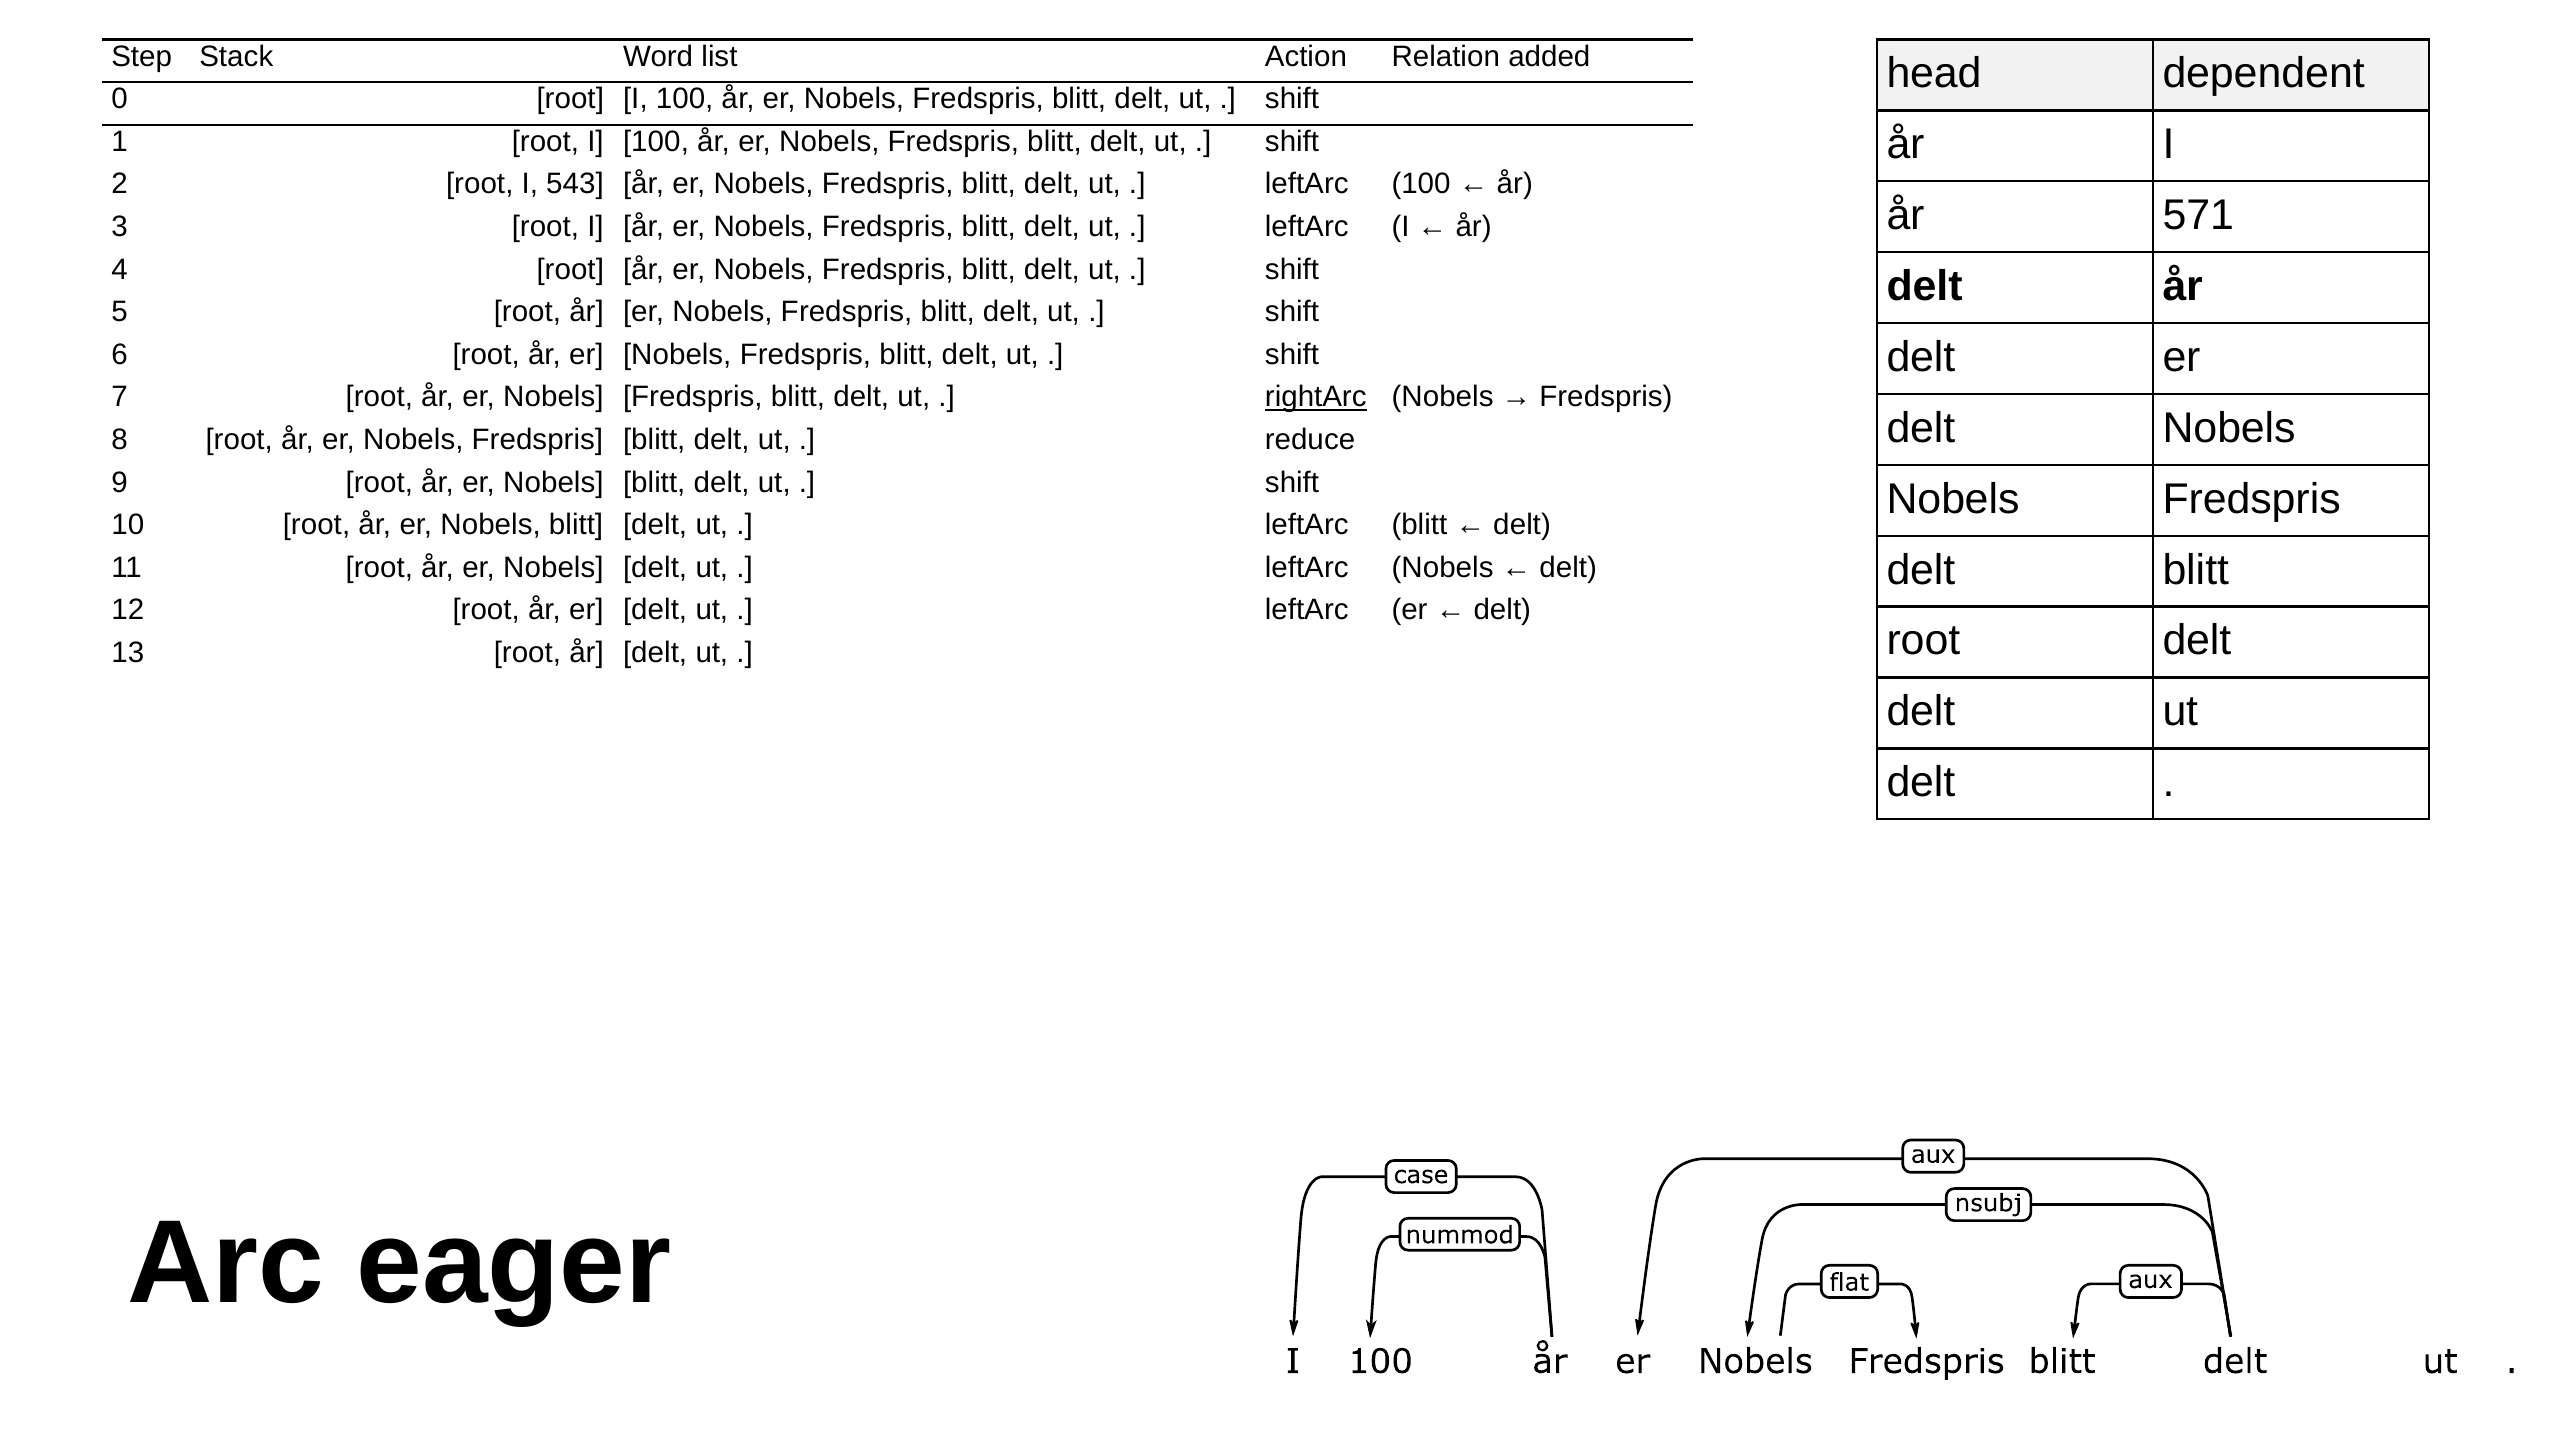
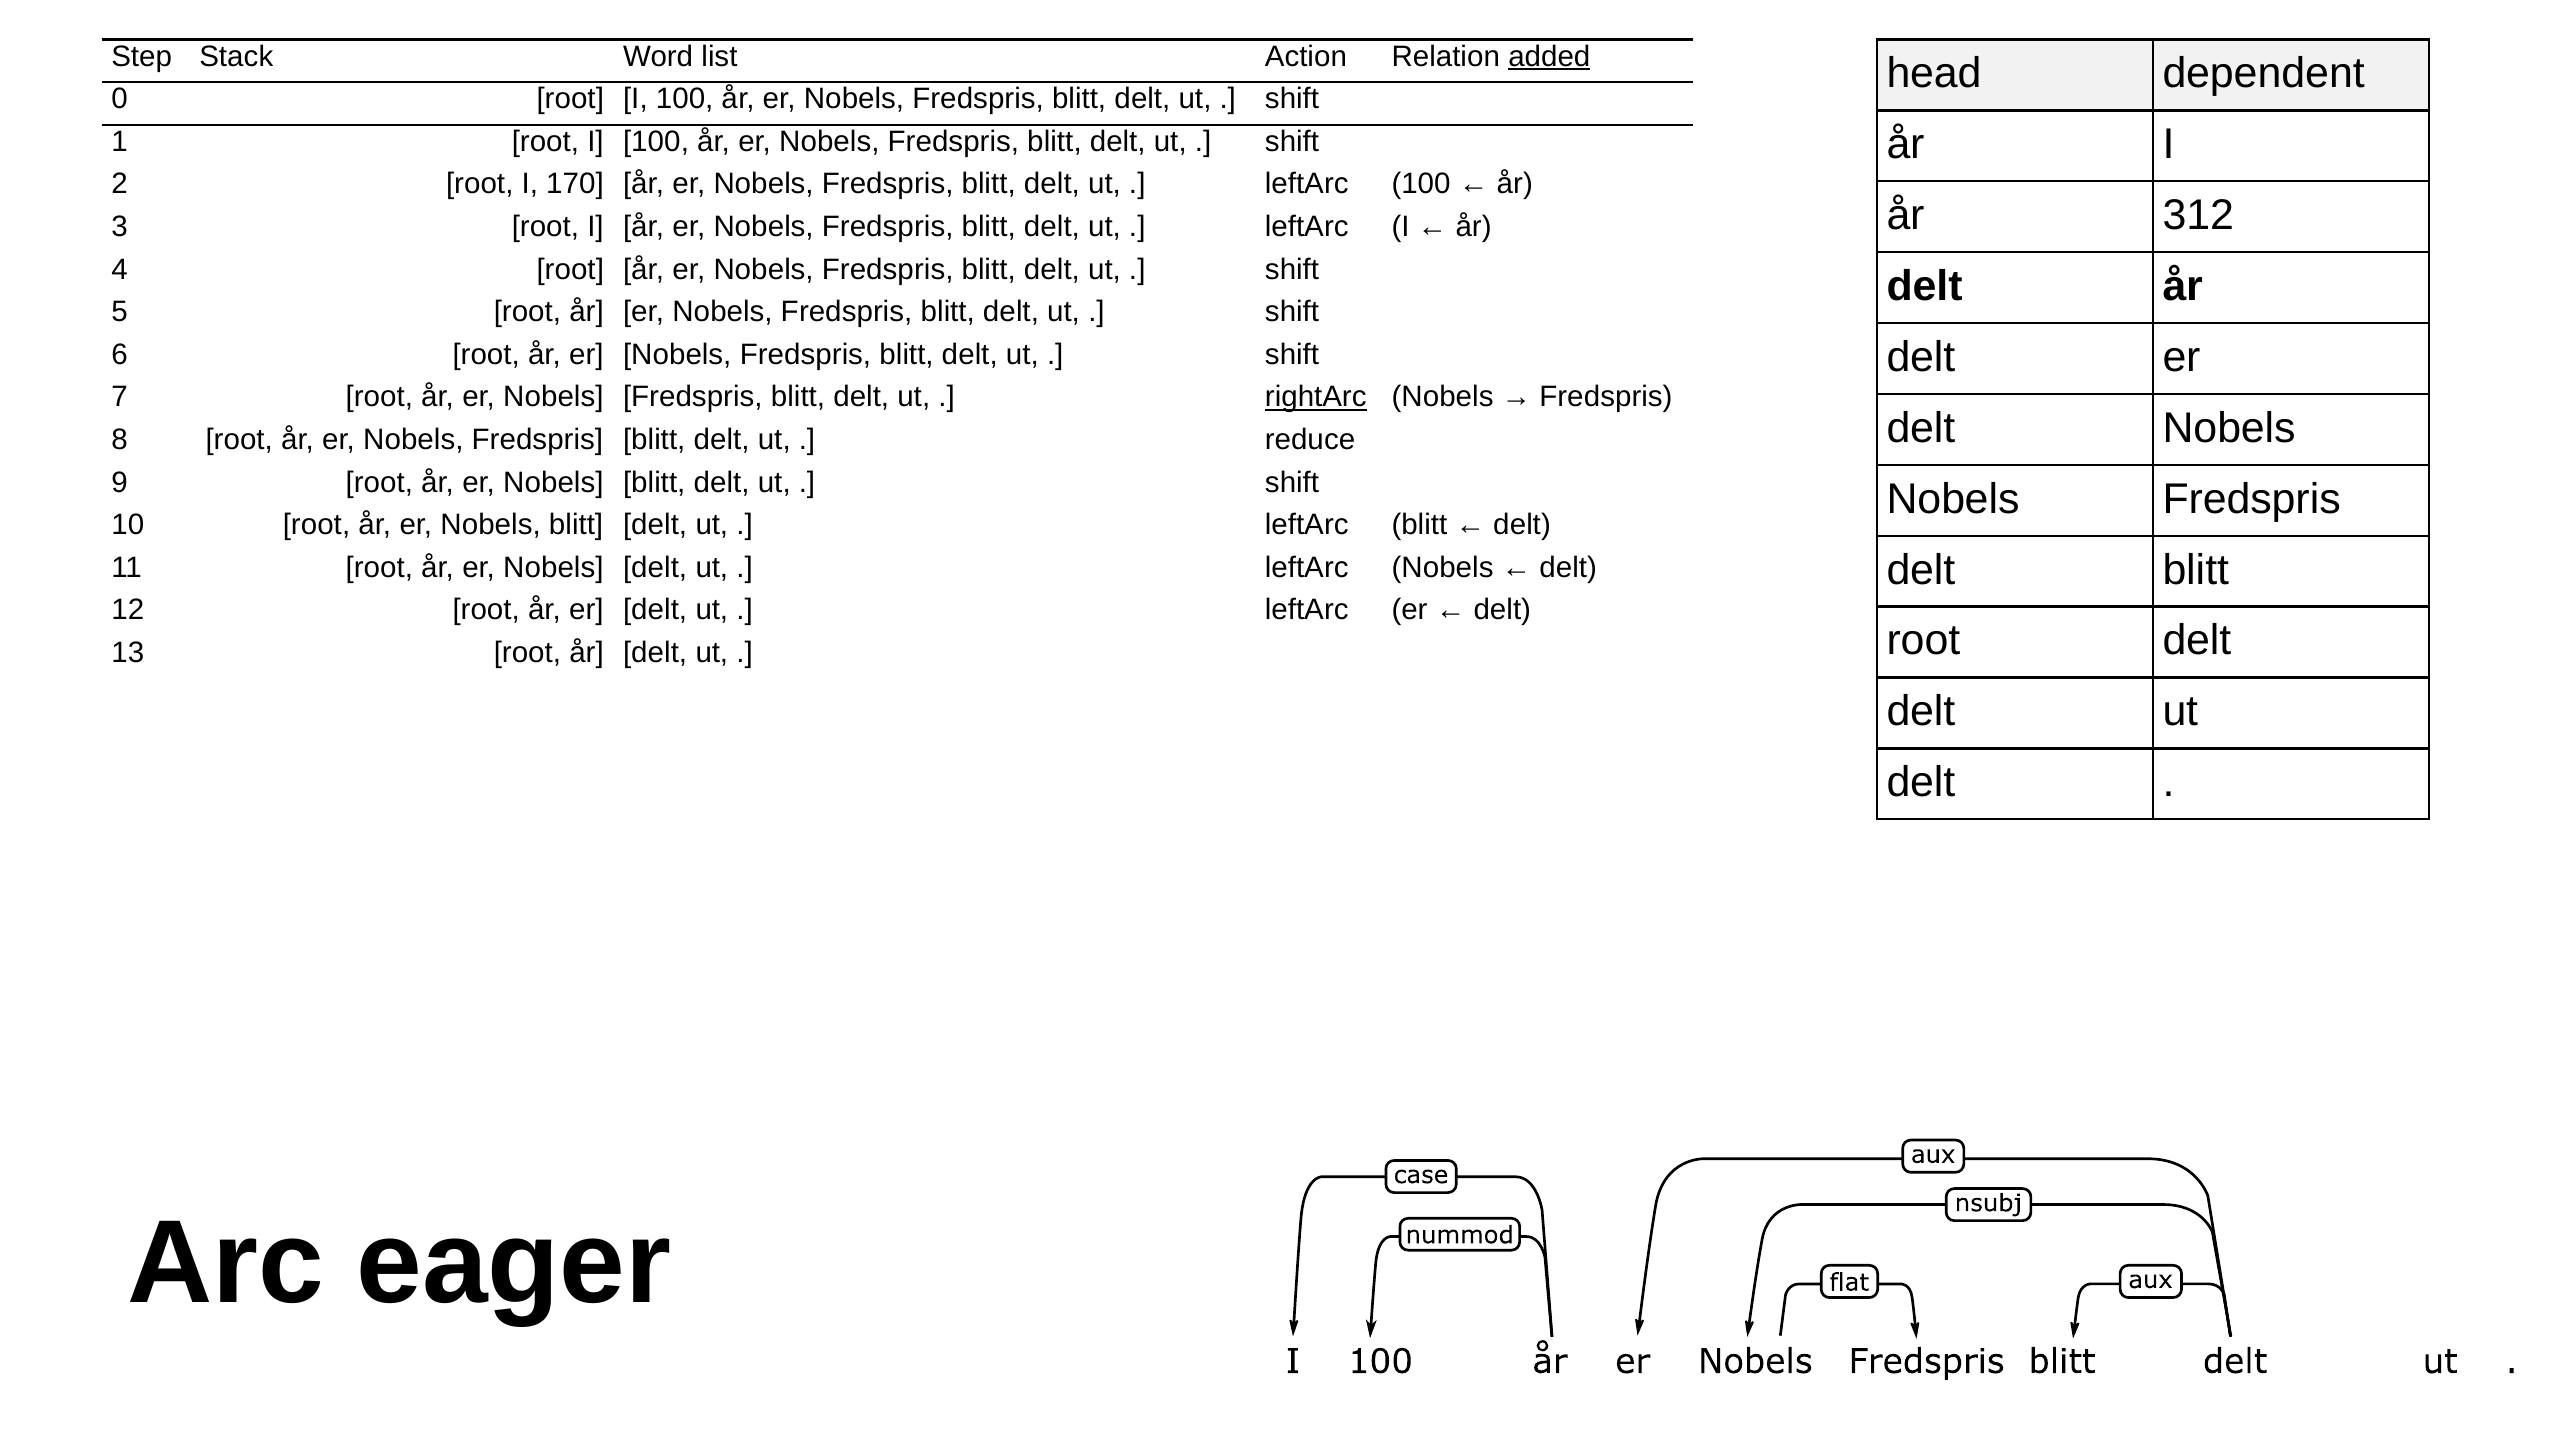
added underline: none -> present
543: 543 -> 170
571: 571 -> 312
